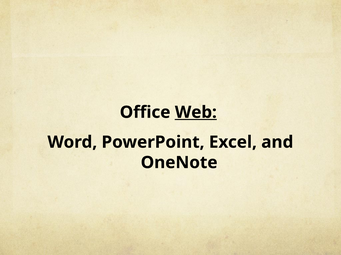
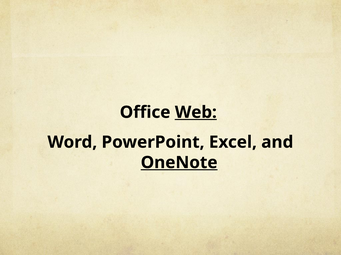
OneNote underline: none -> present
